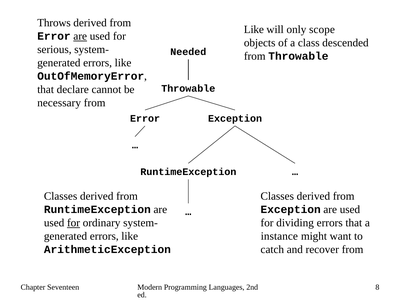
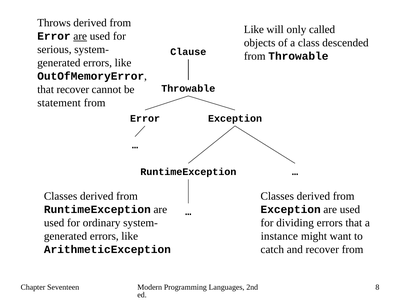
scope: scope -> called
Needed: Needed -> Clause
that declare: declare -> recover
necessary: necessary -> statement
for at (74, 223) underline: present -> none
